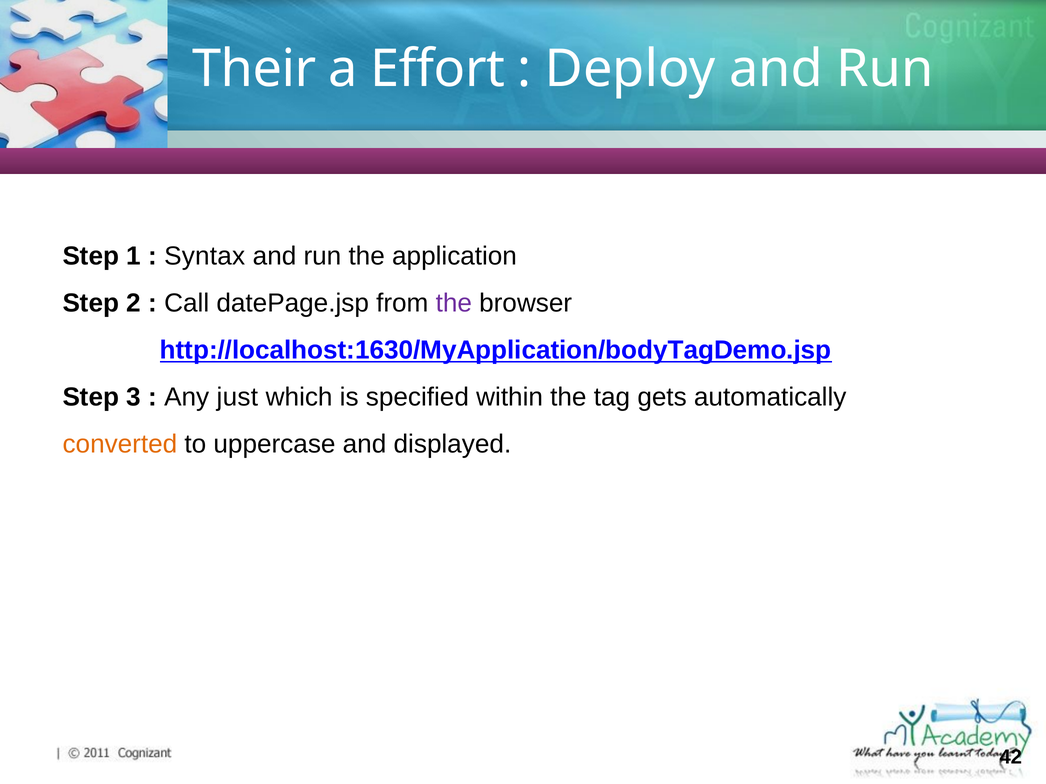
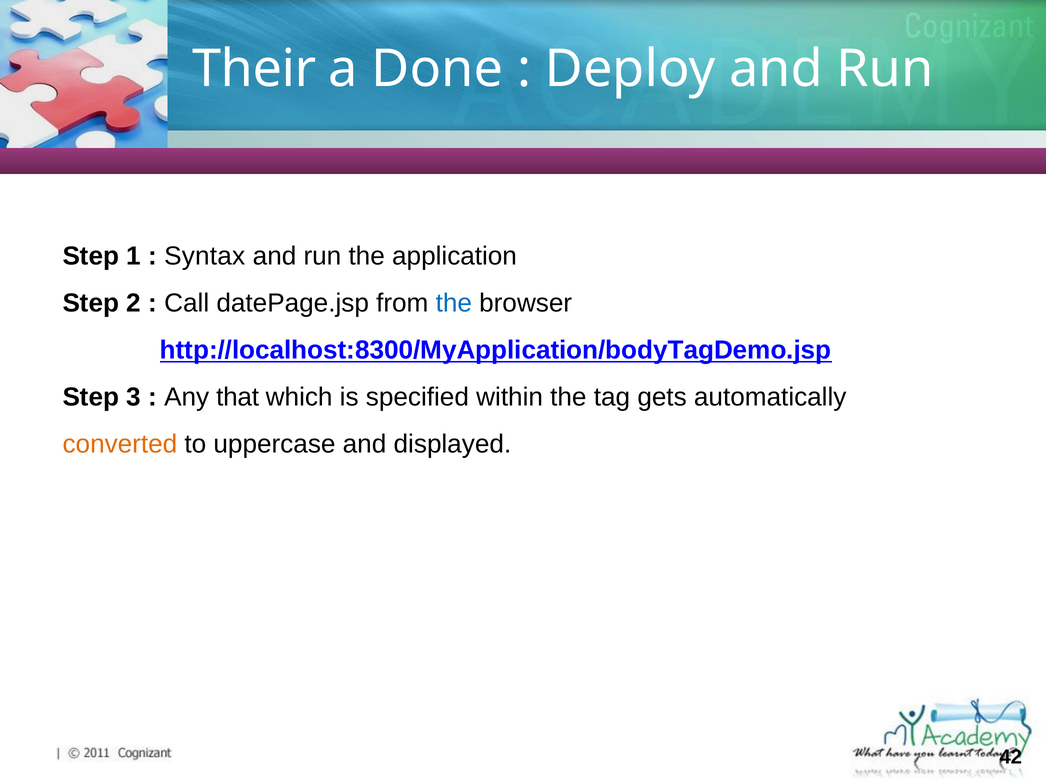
Effort: Effort -> Done
the at (454, 303) colour: purple -> blue
http://localhost:1630/MyApplication/bodyTagDemo.jsp: http://localhost:1630/MyApplication/bodyTagDemo.jsp -> http://localhost:8300/MyApplication/bodyTagDemo.jsp
just: just -> that
